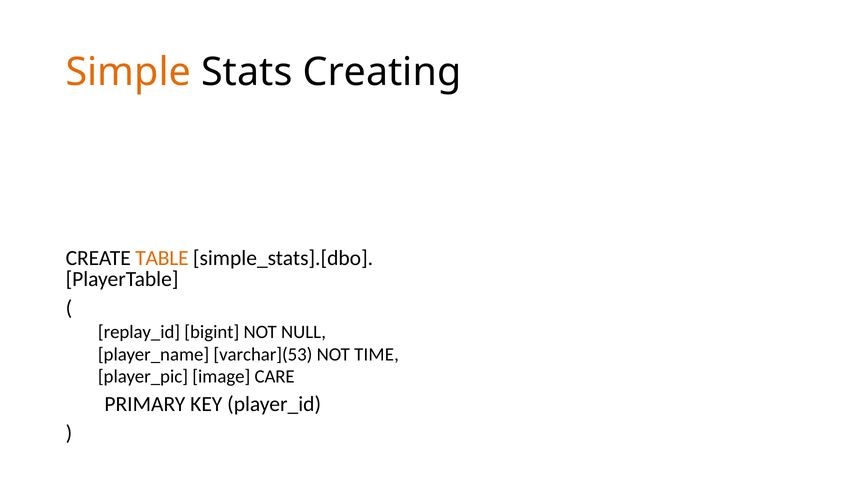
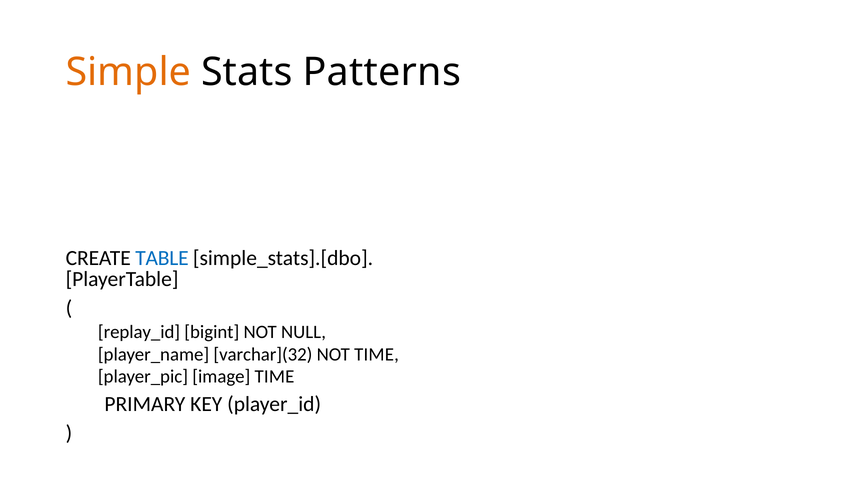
Creating: Creating -> Patterns
TABLE colour: orange -> blue
varchar](53: varchar](53 -> varchar](32
image CARE: CARE -> TIME
